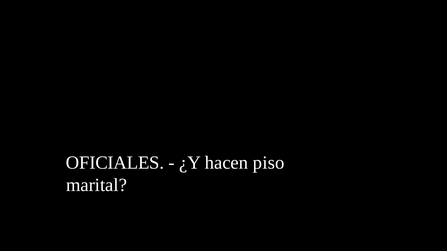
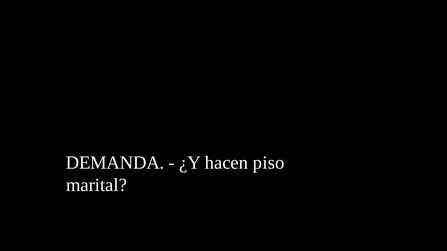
OFICIALES: OFICIALES -> DEMANDA
